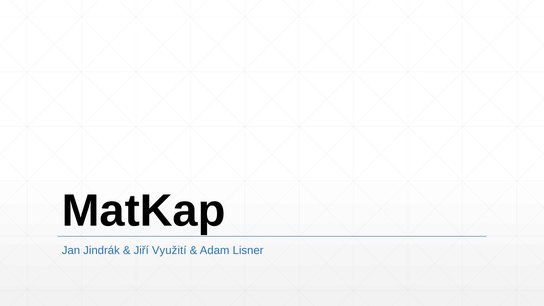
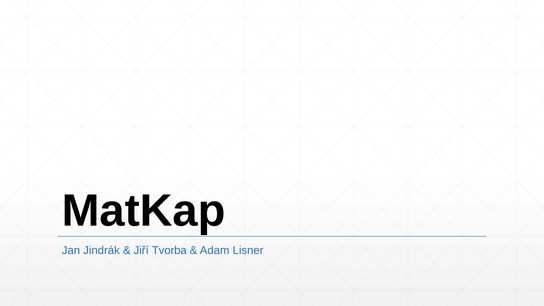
Využití: Využití -> Tvorba
